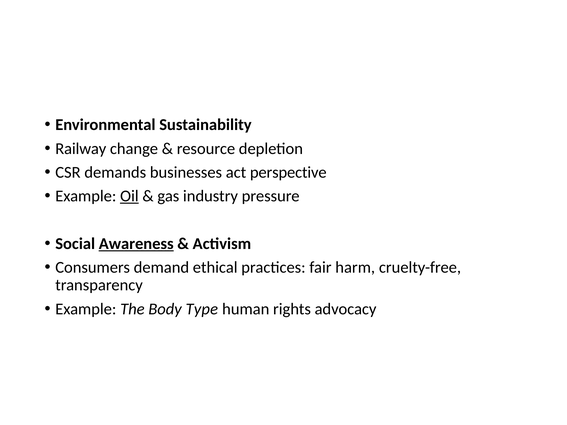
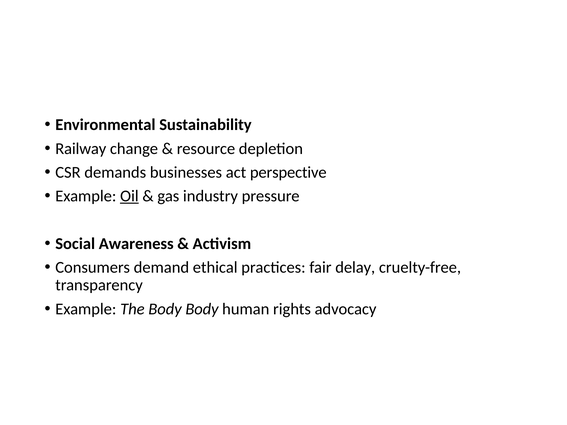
Awareness underline: present -> none
harm: harm -> delay
Body Type: Type -> Body
